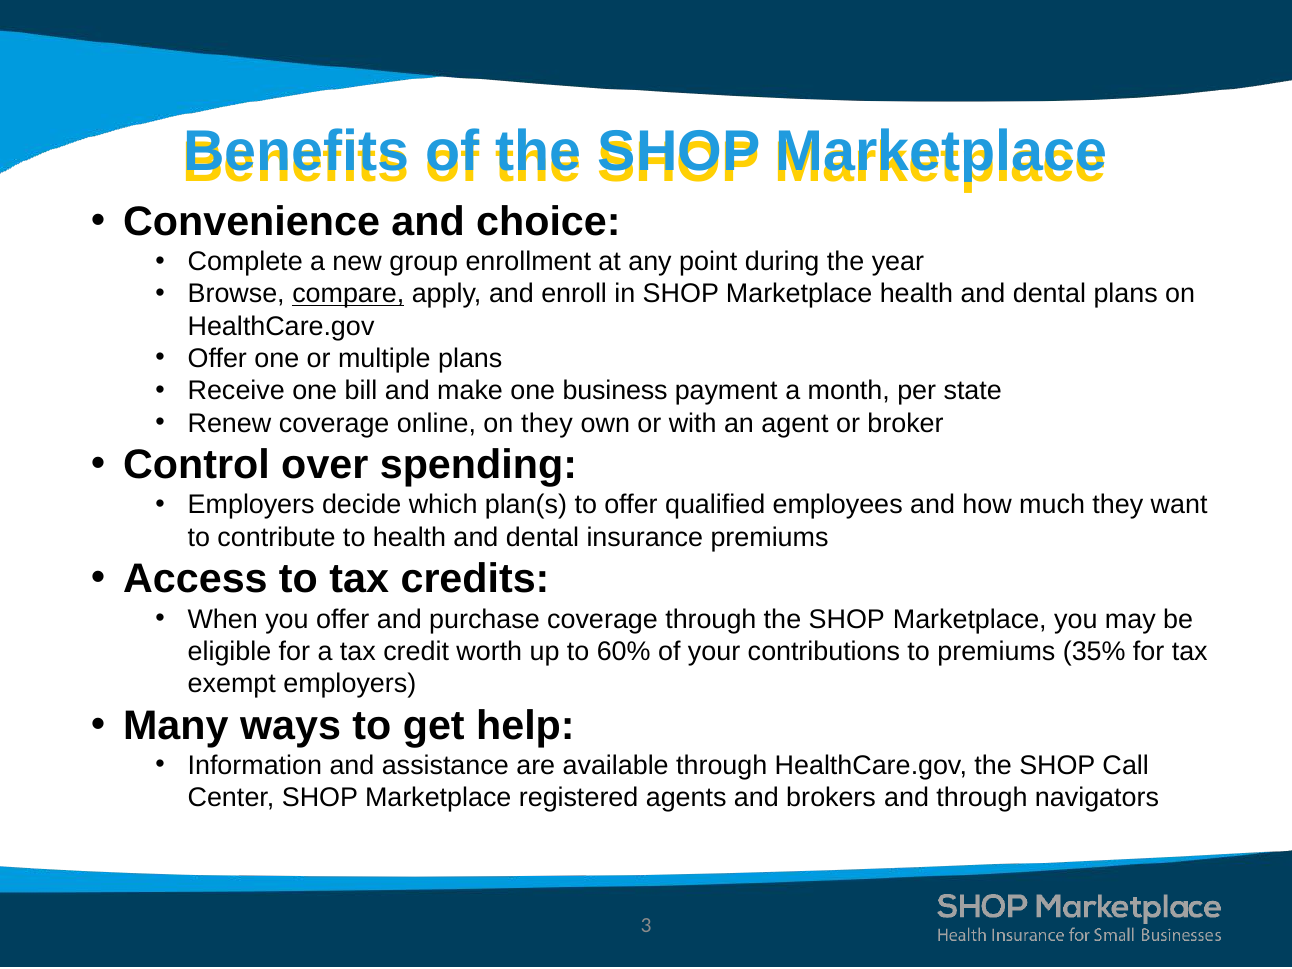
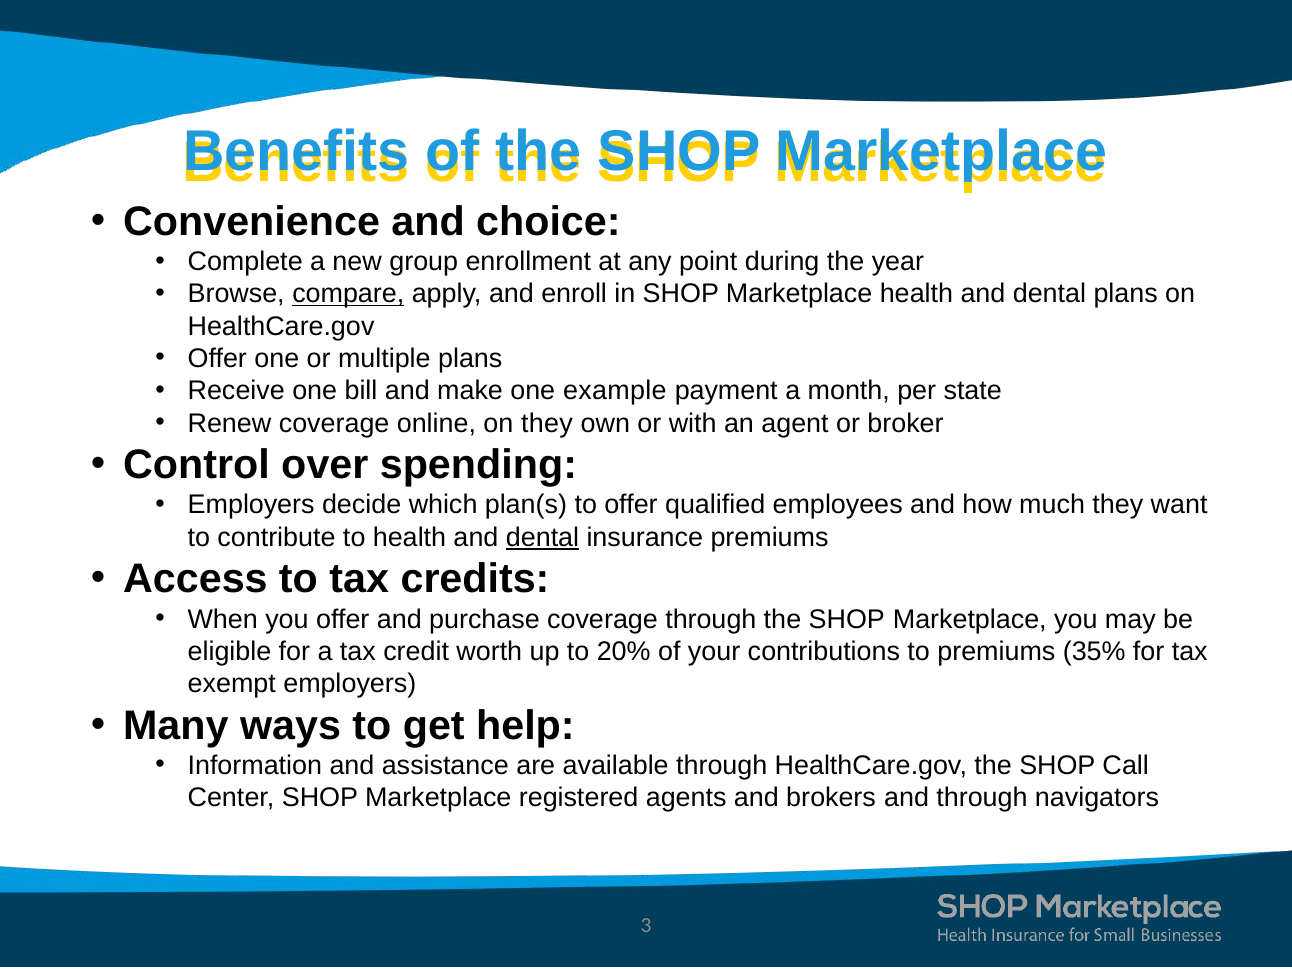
business: business -> example
dental at (543, 537) underline: none -> present
60%: 60% -> 20%
